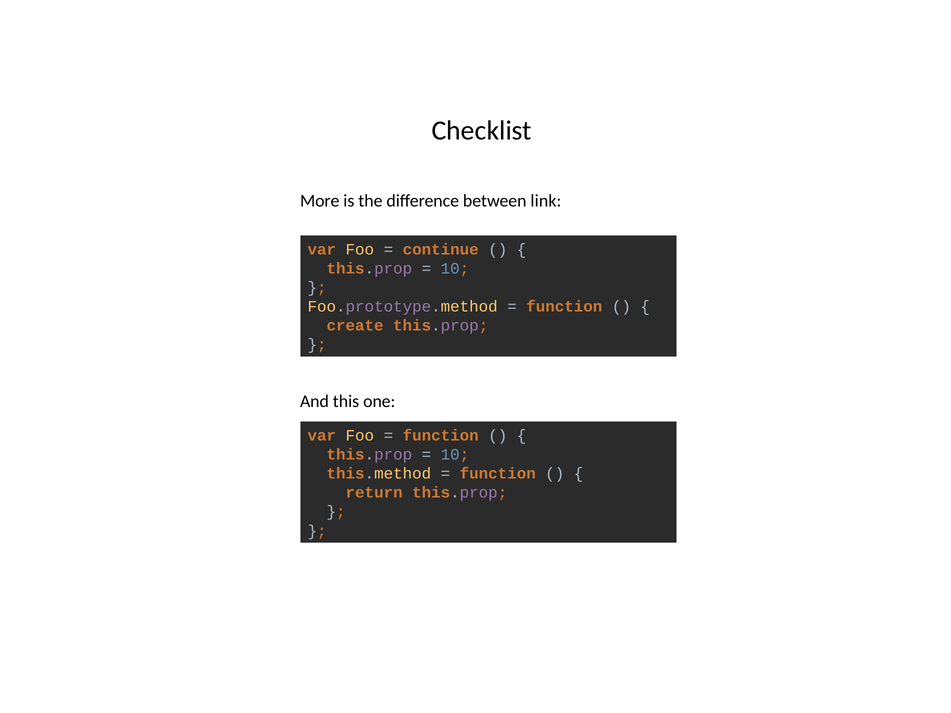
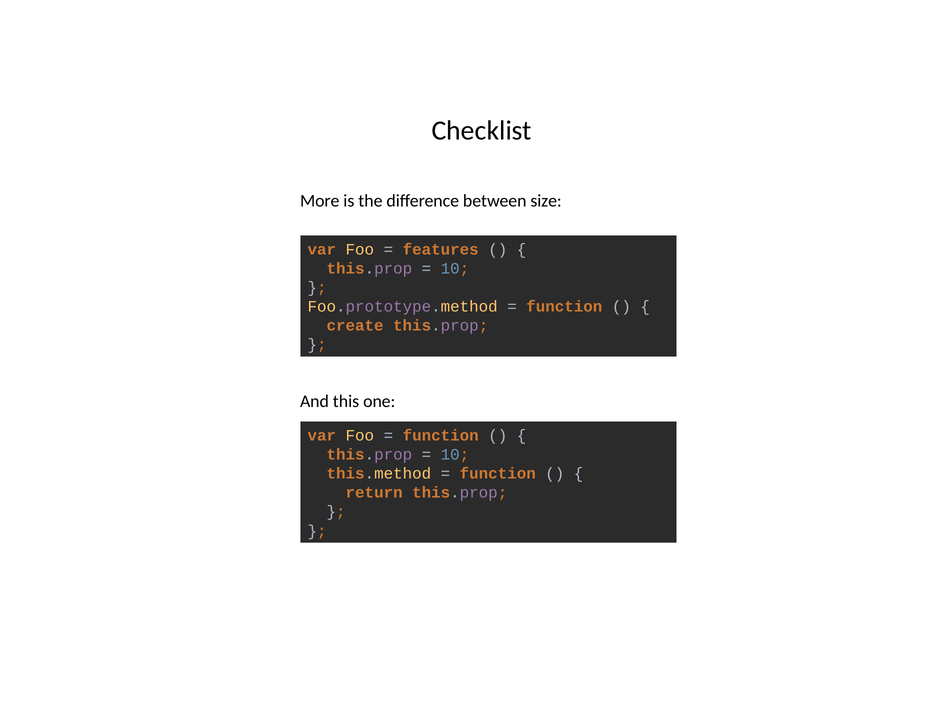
link: link -> size
continue: continue -> features
